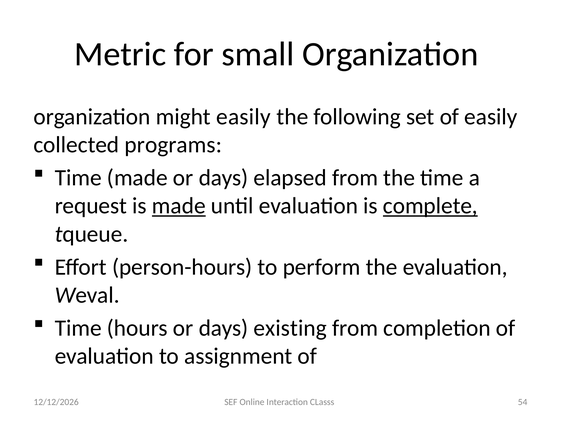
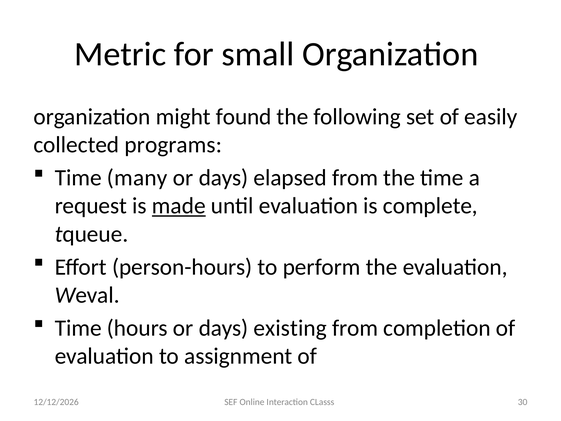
might easily: easily -> found
Time made: made -> many
complete underline: present -> none
54: 54 -> 30
